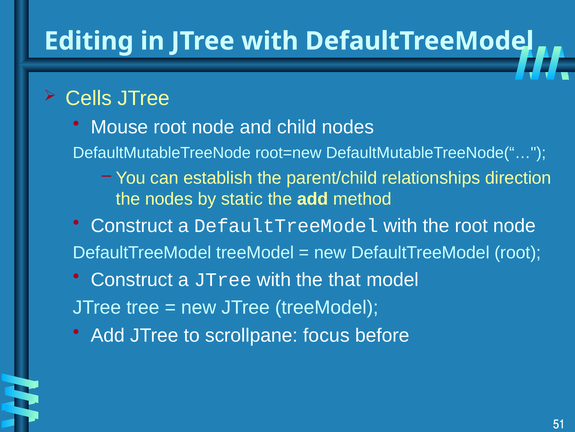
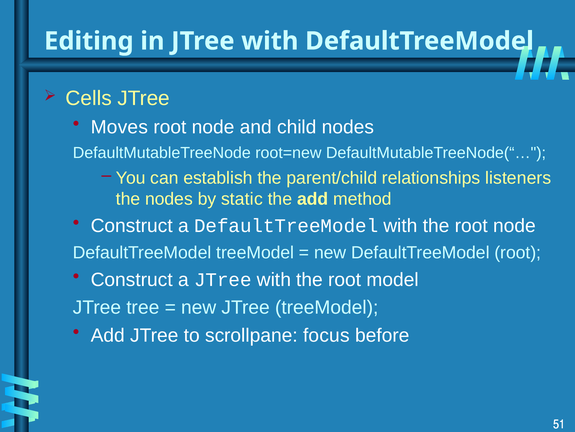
Mouse: Mouse -> Moves
direction: direction -> listeners
JTree with the that: that -> root
